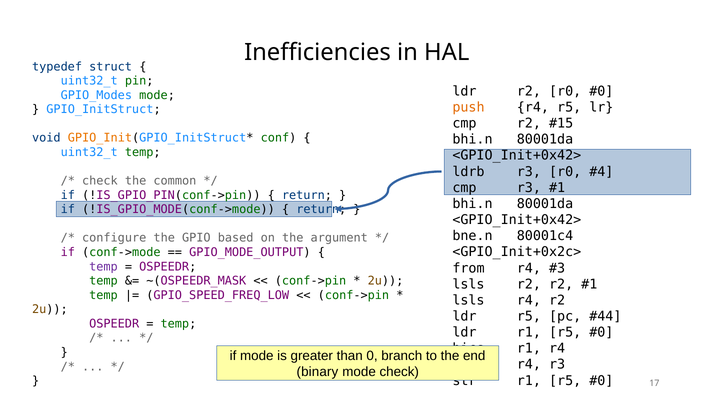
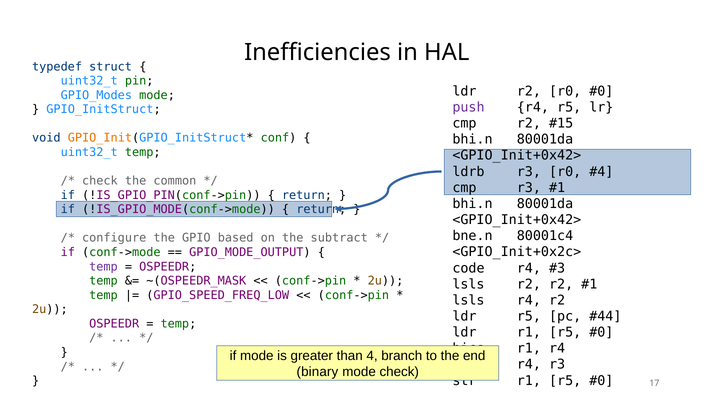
push colour: orange -> purple
argument: argument -> subtract
from: from -> code
0: 0 -> 4
